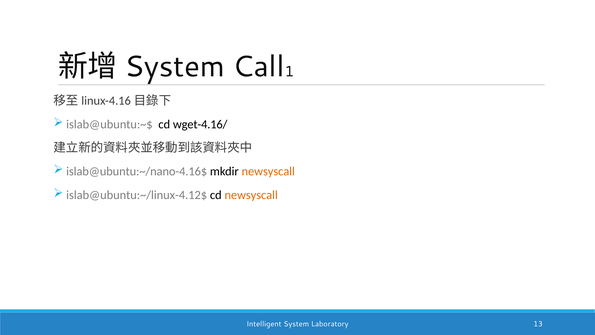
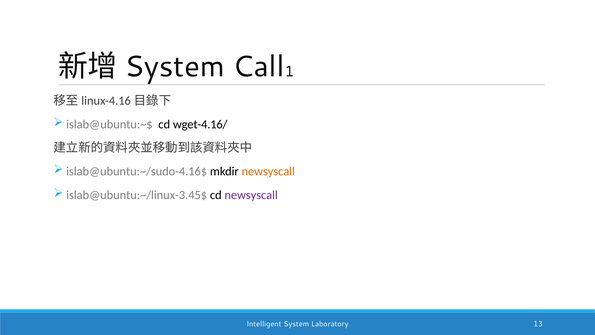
islab@ubuntu:~/nano-4.16$: islab@ubuntu:~/nano-4.16$ -> islab@ubuntu:~/sudo-4.16$
islab@ubuntu:~/linux-4.12$: islab@ubuntu:~/linux-4.12$ -> islab@ubuntu:~/linux-3.45$
newsyscall at (251, 195) colour: orange -> purple
